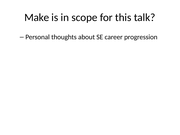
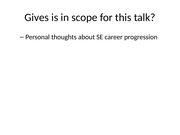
Make: Make -> Gives
